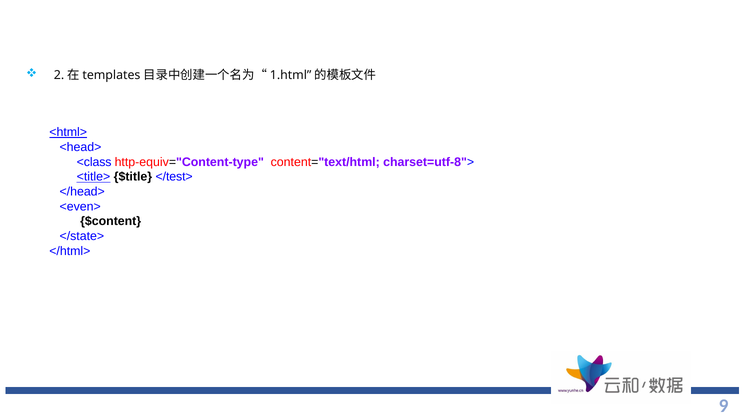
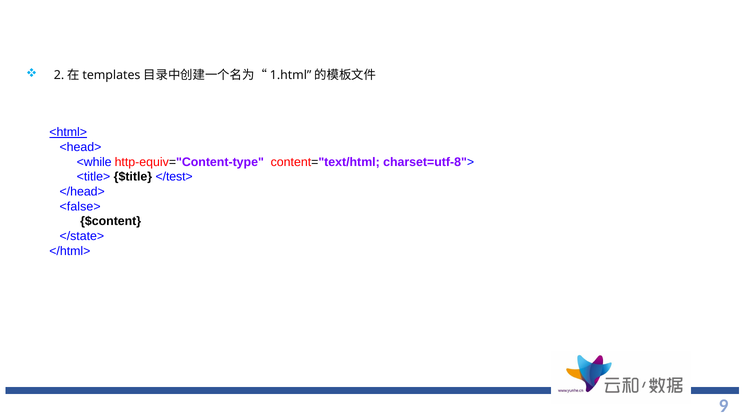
<class: <class -> <while
<title> underline: present -> none
<even>: <even> -> <false>
